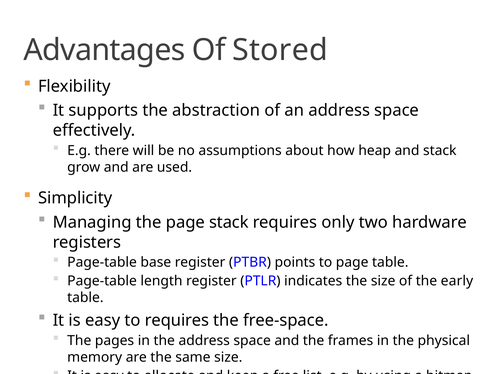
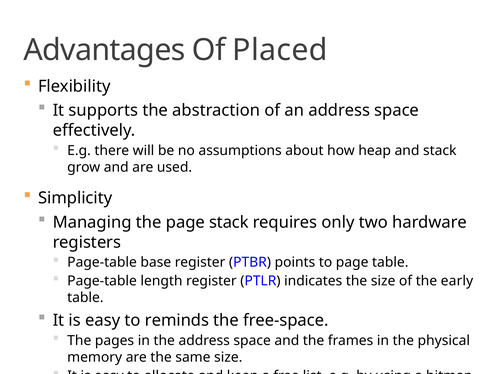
Stored: Stored -> Placed
to requires: requires -> reminds
